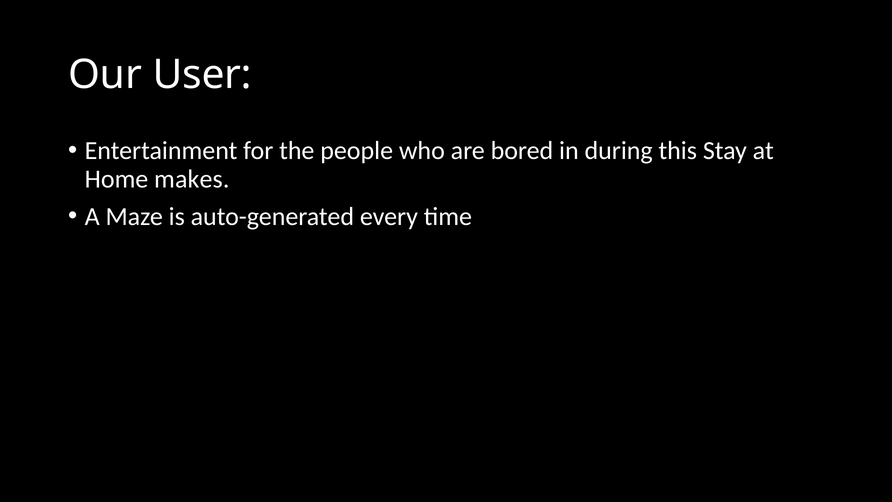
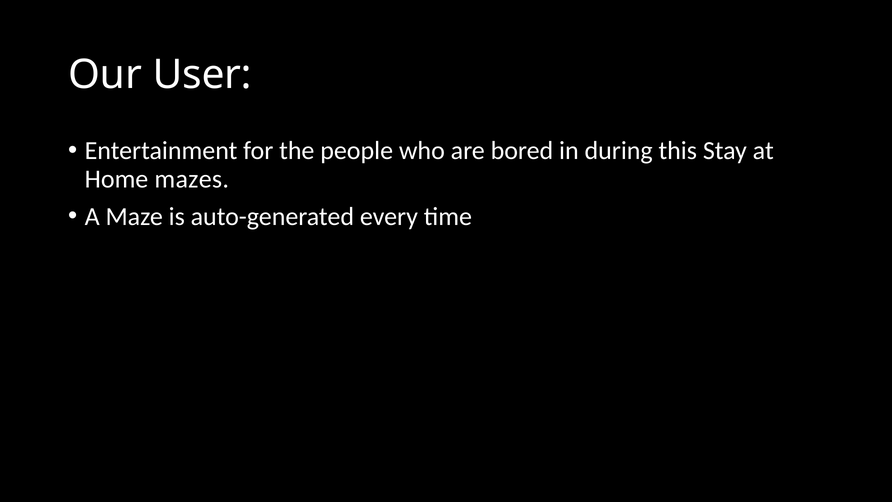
makes: makes -> mazes
